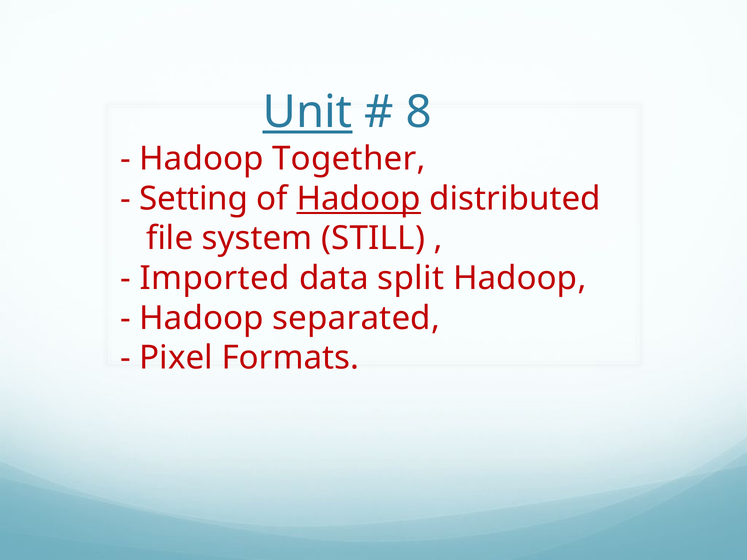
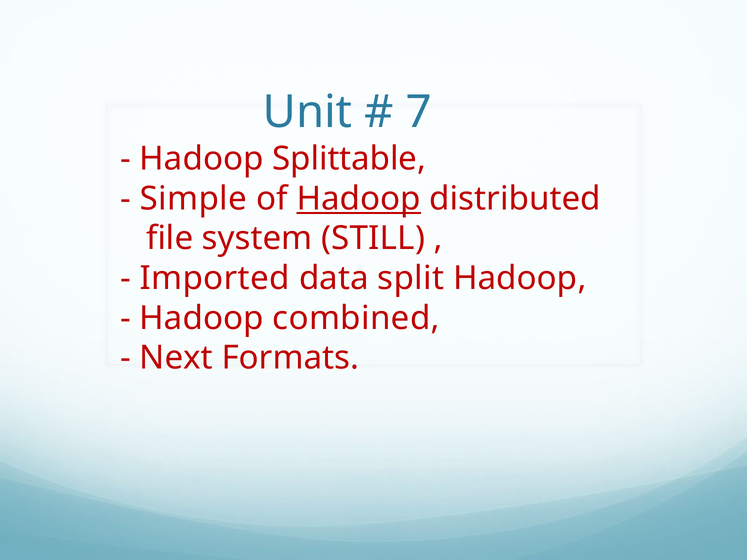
Unit underline: present -> none
8: 8 -> 7
Together: Together -> Splittable
Setting: Setting -> Simple
separated: separated -> combined
Pixel: Pixel -> Next
